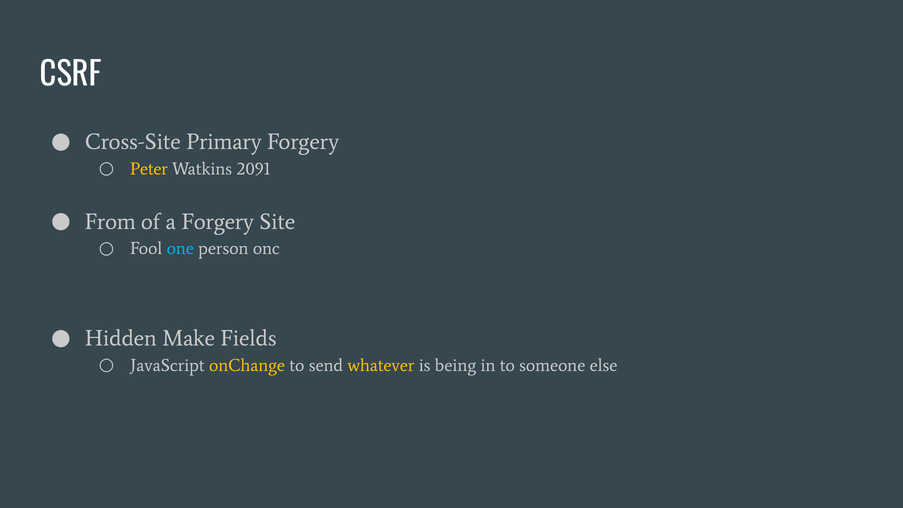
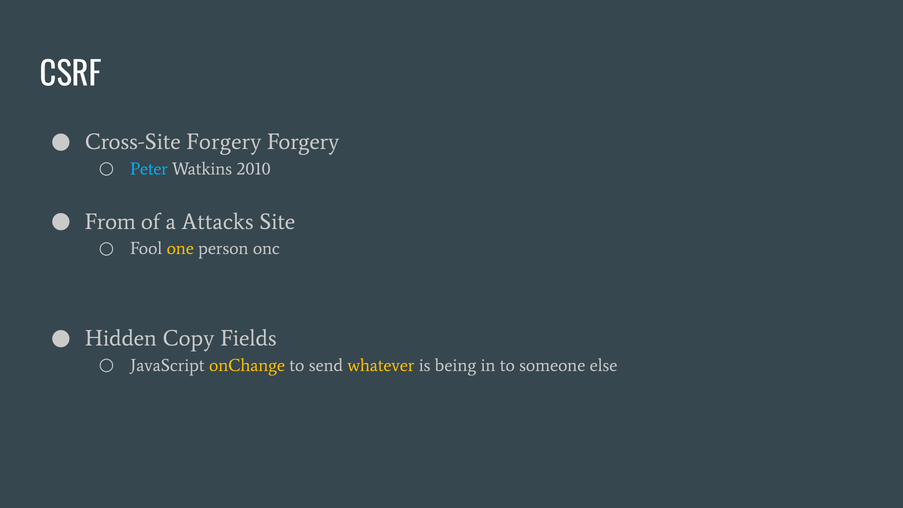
Cross-Site Primary: Primary -> Forgery
Peter colour: yellow -> light blue
2091: 2091 -> 2010
a Forgery: Forgery -> Attacks
one colour: light blue -> yellow
Make: Make -> Copy
